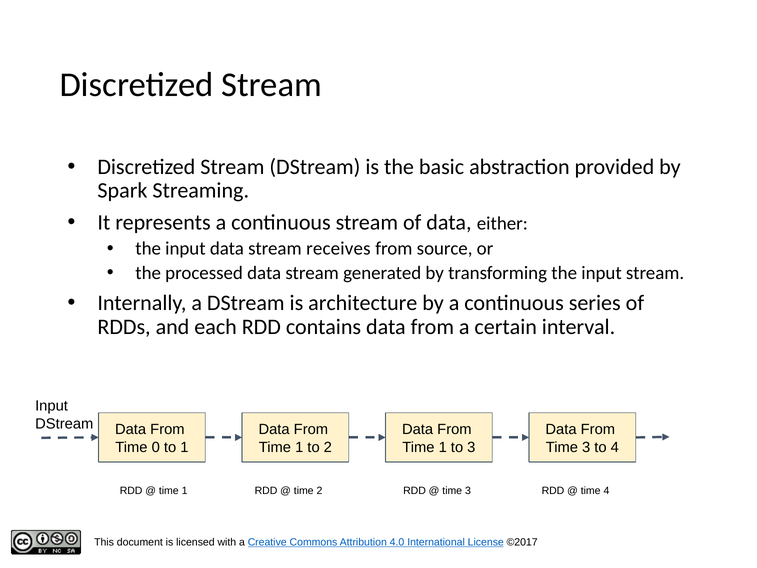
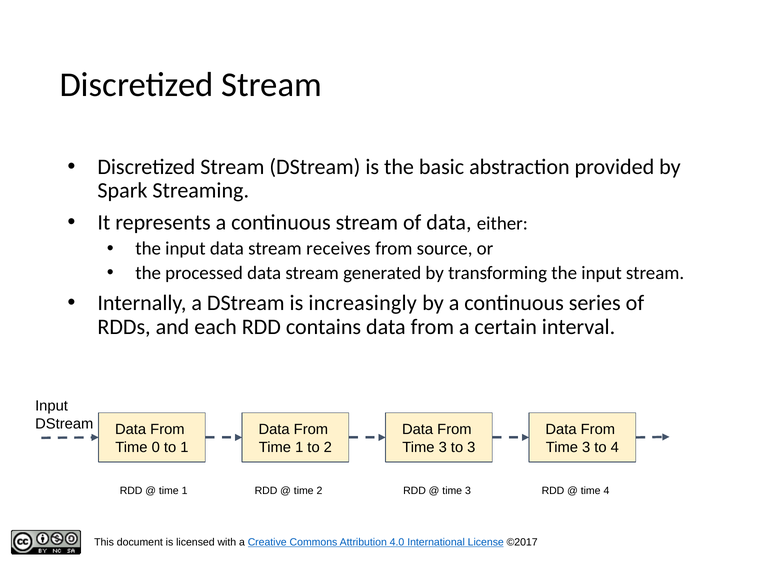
architecture: architecture -> increasingly
1 at (443, 447): 1 -> 3
